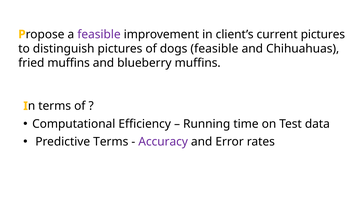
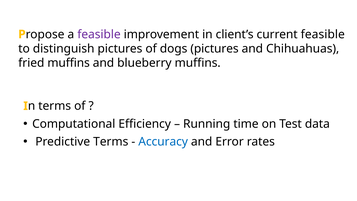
current pictures: pictures -> feasible
dogs feasible: feasible -> pictures
Accuracy colour: purple -> blue
